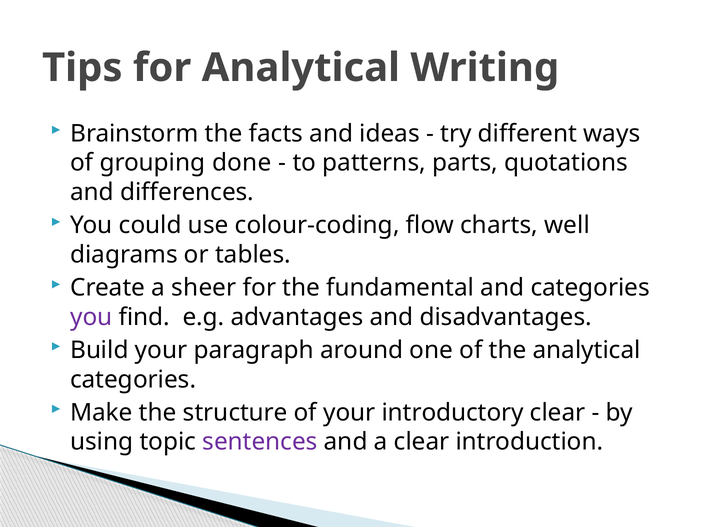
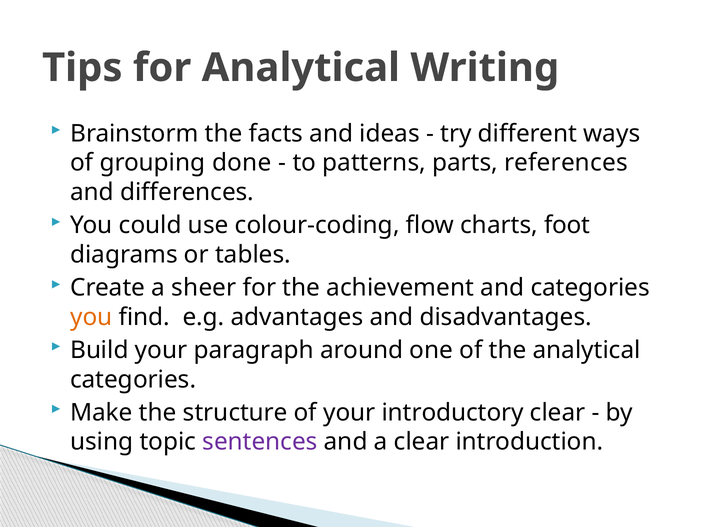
quotations: quotations -> references
well: well -> foot
fundamental: fundamental -> achievement
you at (91, 317) colour: purple -> orange
